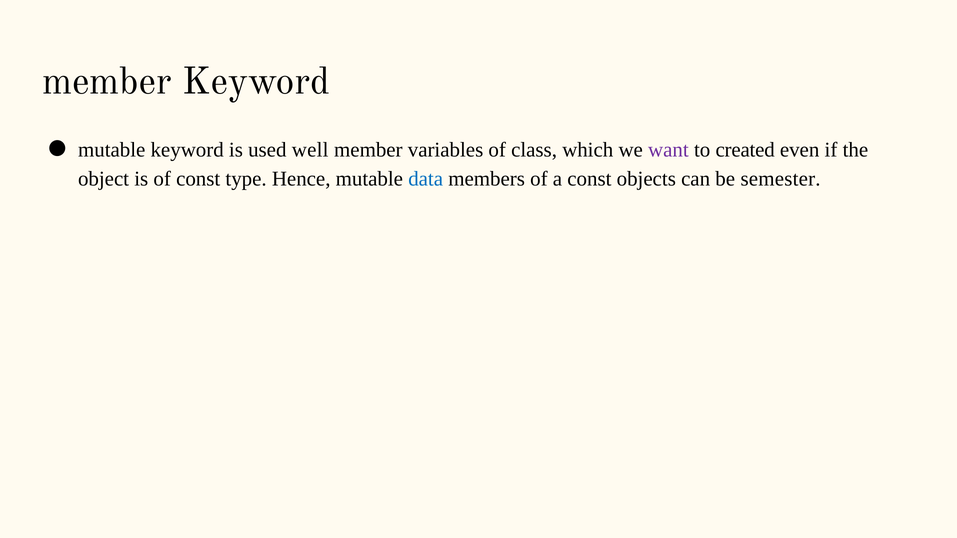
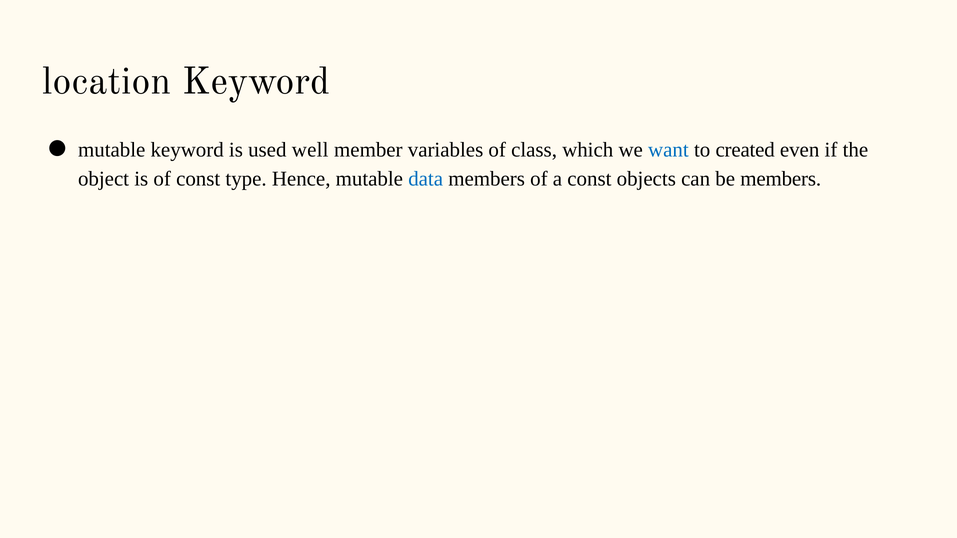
member at (107, 82): member -> location
want colour: purple -> blue
be semester: semester -> members
